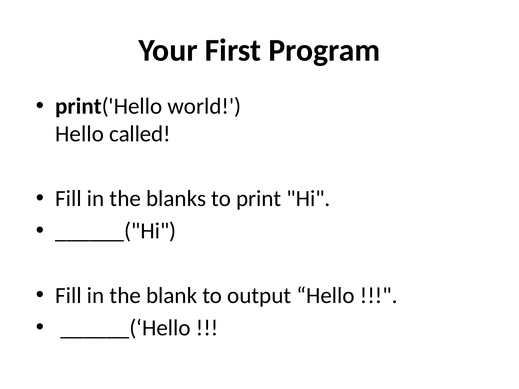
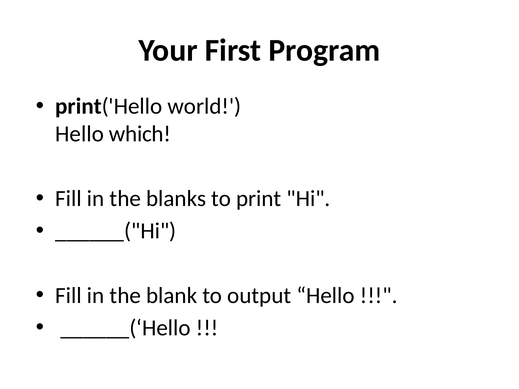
called: called -> which
